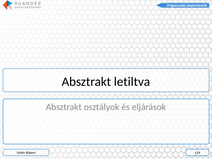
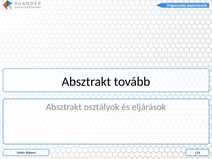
letiltva: letiltva -> tovább
